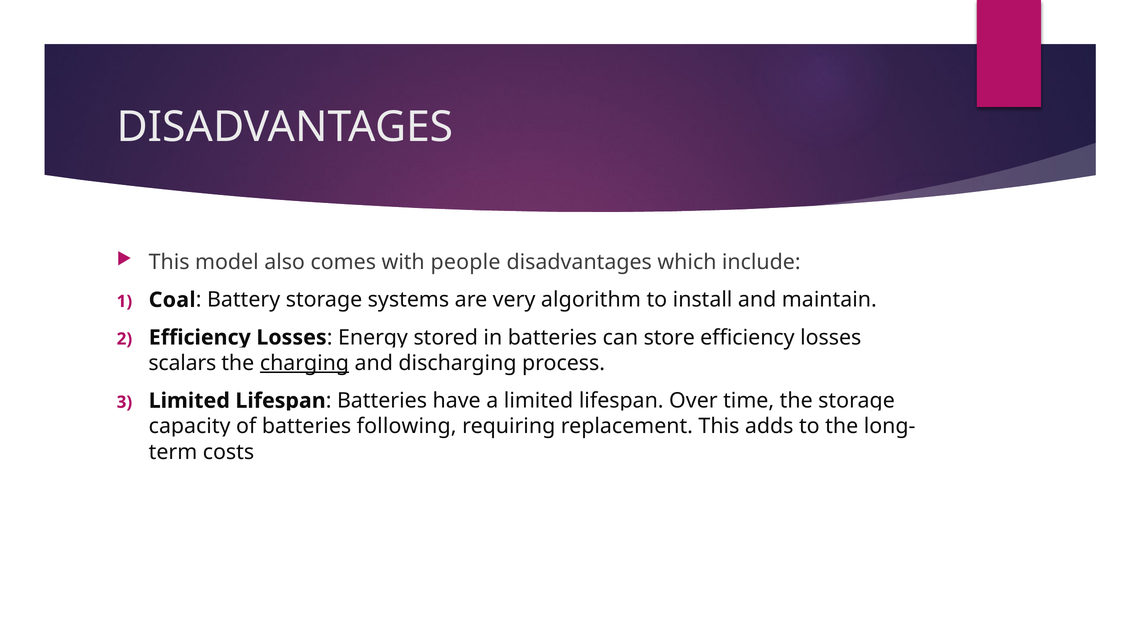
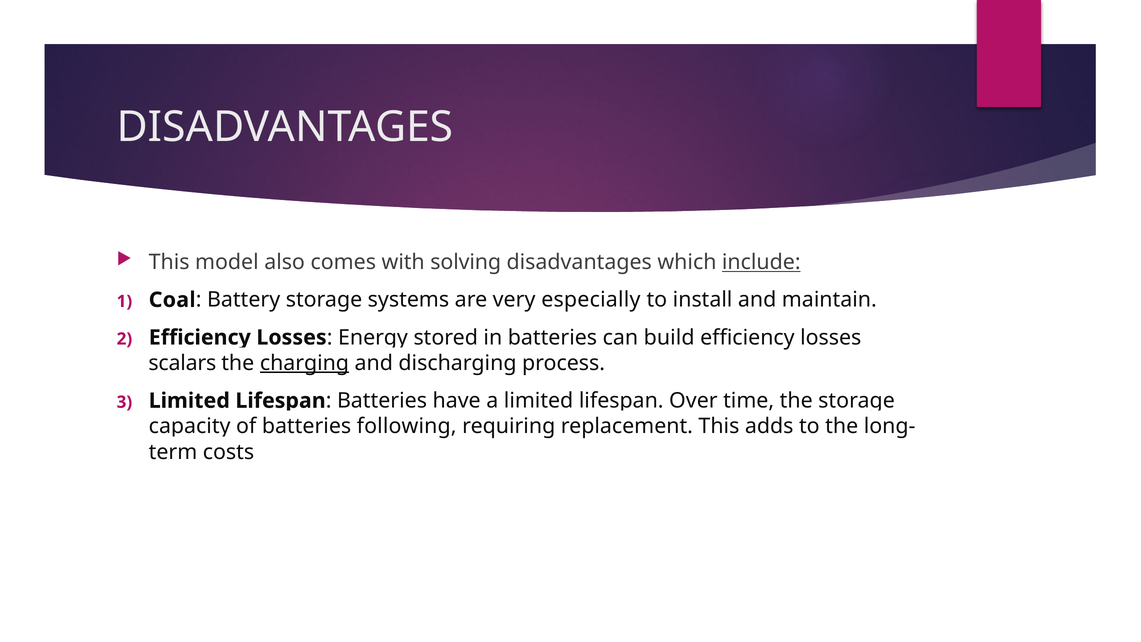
people: people -> solving
include underline: none -> present
algorithm: algorithm -> especially
store: store -> build
